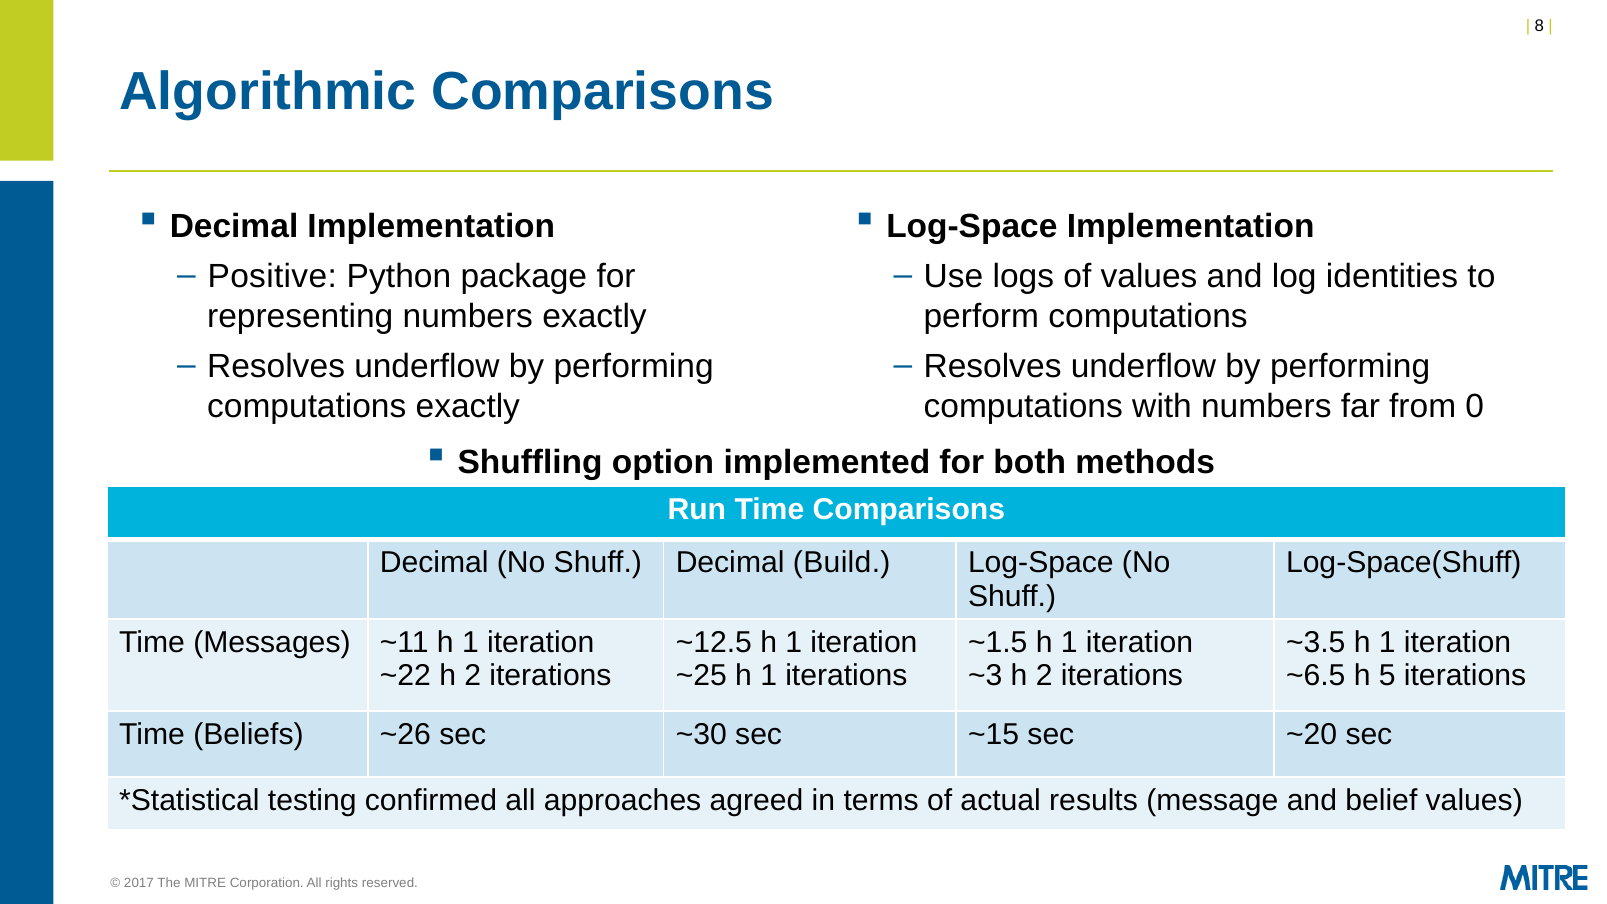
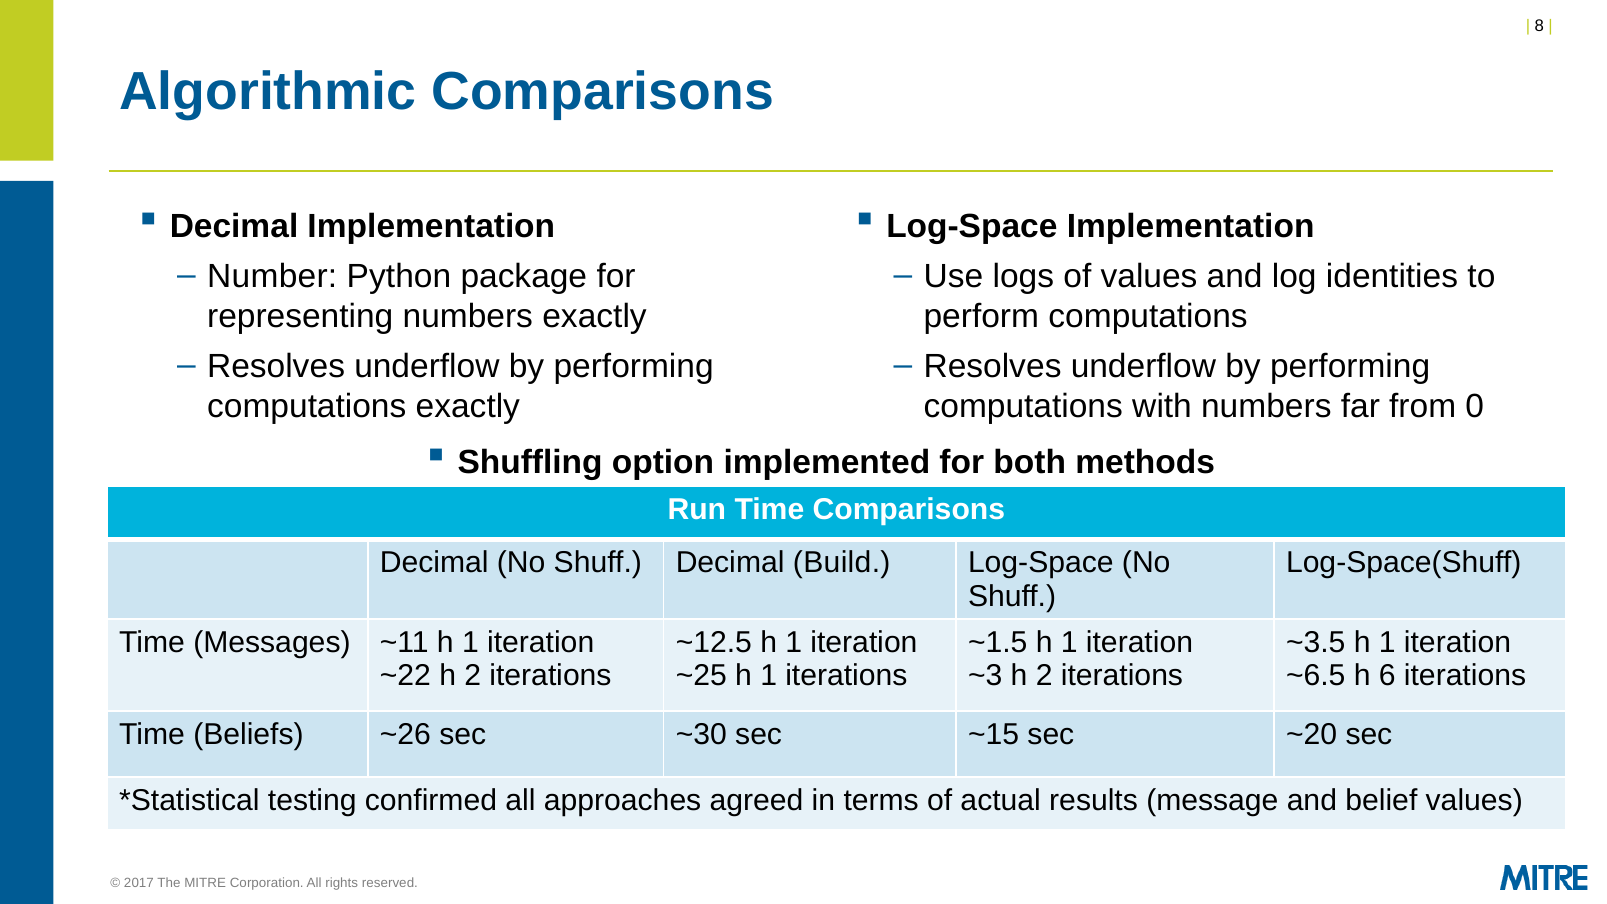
Positive: Positive -> Number
5: 5 -> 6
